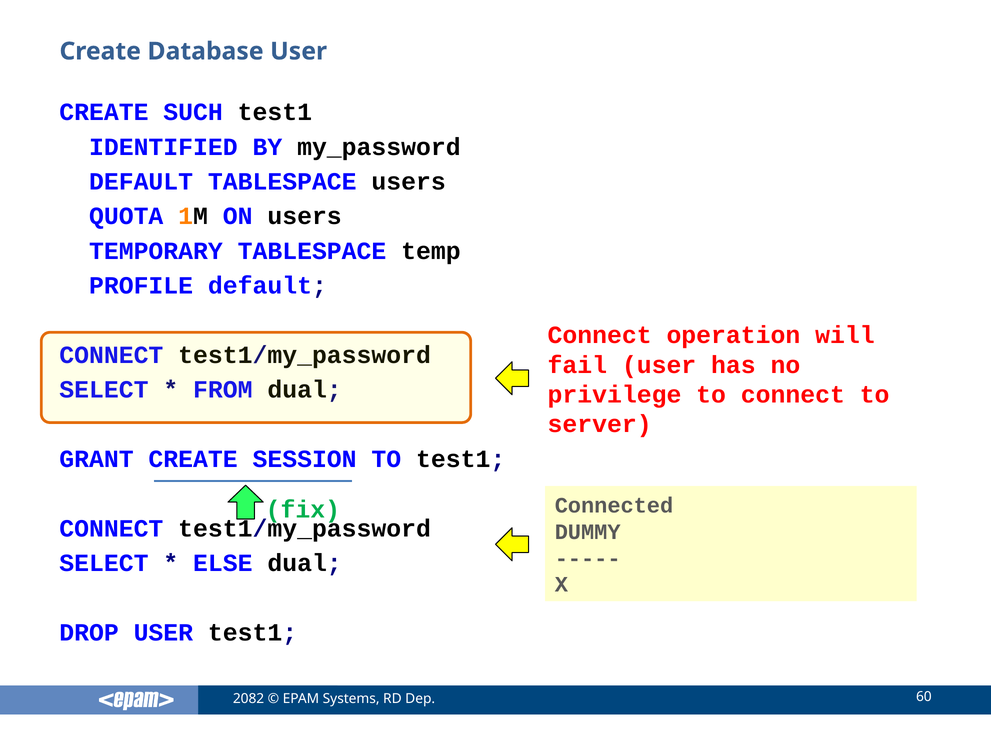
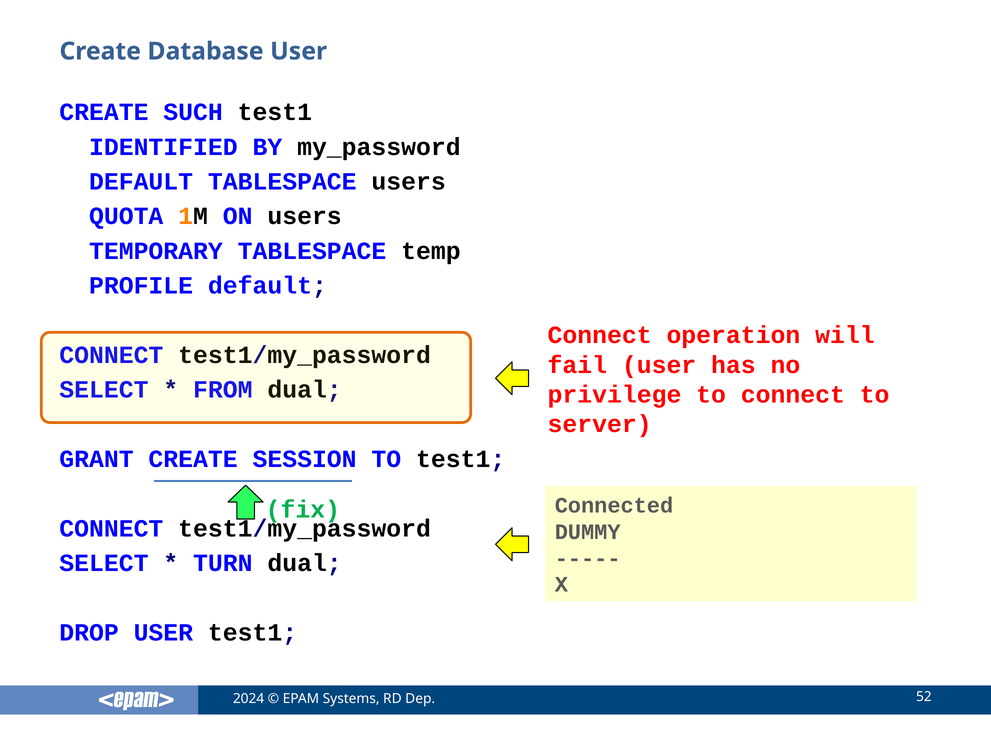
ELSE: ELSE -> TURN
2082: 2082 -> 2024
60: 60 -> 52
